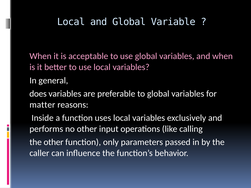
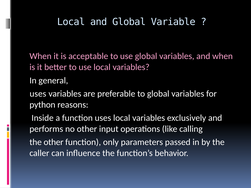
does at (38, 94): does -> uses
matter: matter -> python
